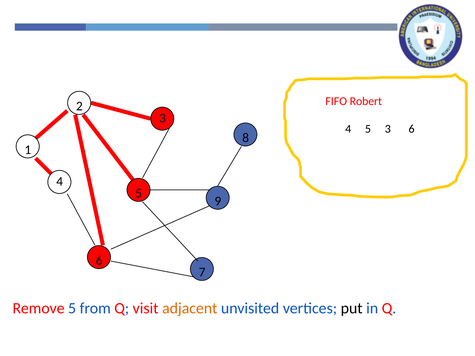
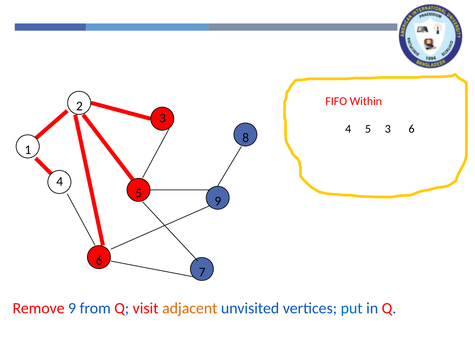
Robert: Robert -> Within
Remove 5: 5 -> 9
put colour: black -> blue
